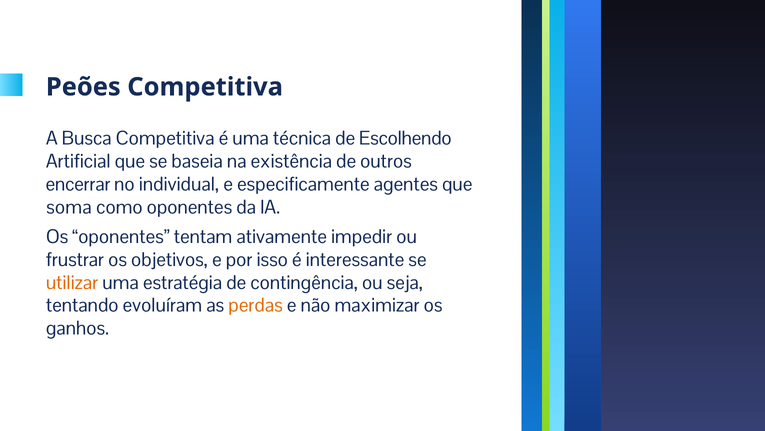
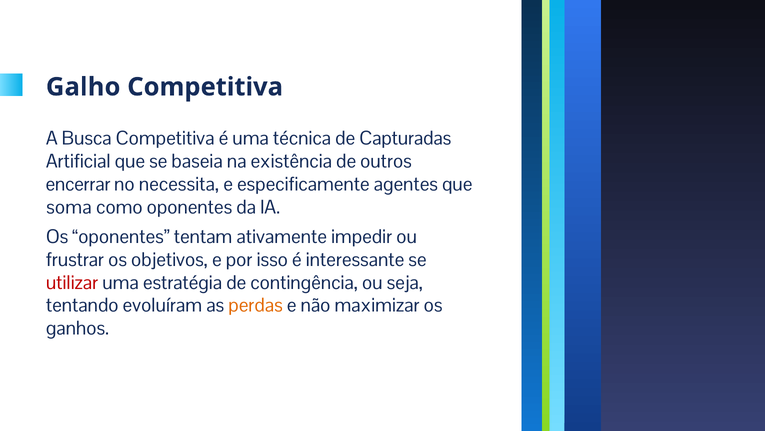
Peões: Peões -> Galho
Escolhendo: Escolhendo -> Capturadas
individual: individual -> necessita
utilizar colour: orange -> red
